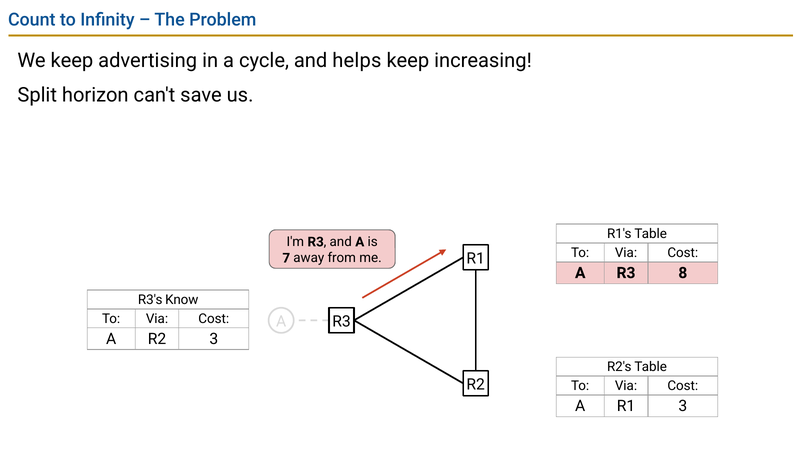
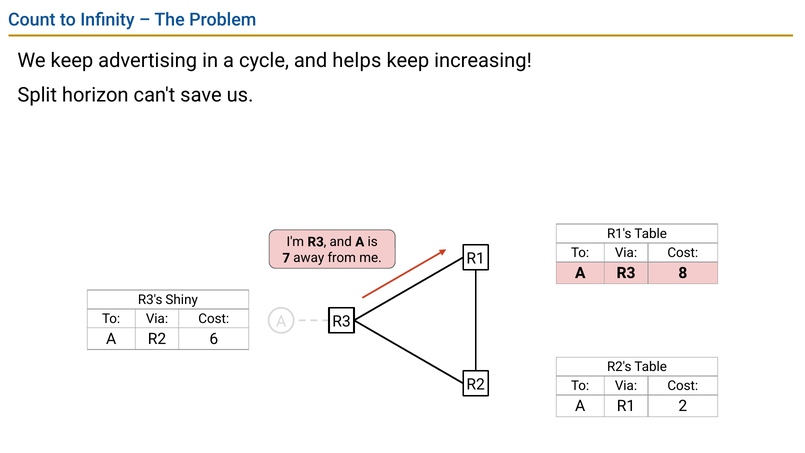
Know: Know -> Shiny
R2 3: 3 -> 6
R1 3: 3 -> 2
